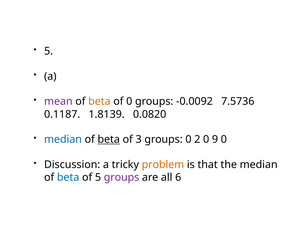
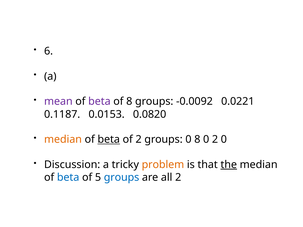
5 at (49, 51): 5 -> 6
beta at (99, 102) colour: orange -> purple
of 0: 0 -> 8
7.5736: 7.5736 -> 0.0221
1.8139: 1.8139 -> 0.0153
median at (63, 140) colour: blue -> orange
of 3: 3 -> 2
0 2: 2 -> 8
0 9: 9 -> 2
the underline: none -> present
groups at (122, 178) colour: purple -> blue
all 6: 6 -> 2
